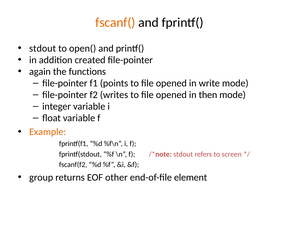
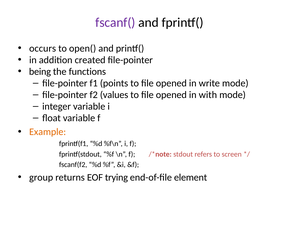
fscanf( colour: orange -> purple
stdout at (43, 48): stdout -> occurs
again: again -> being
writes: writes -> values
then: then -> with
other: other -> trying
